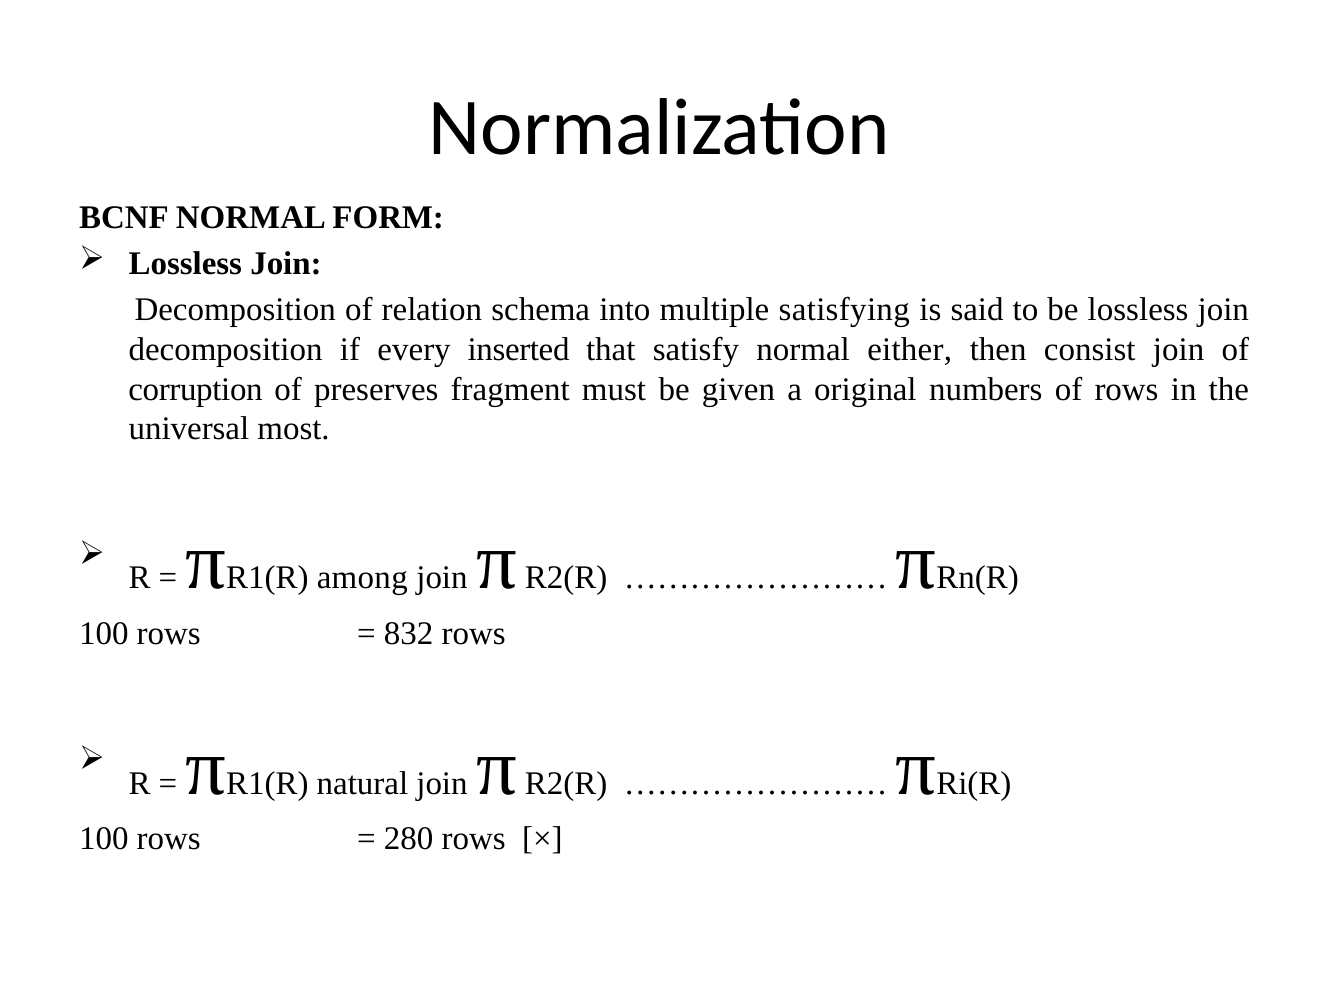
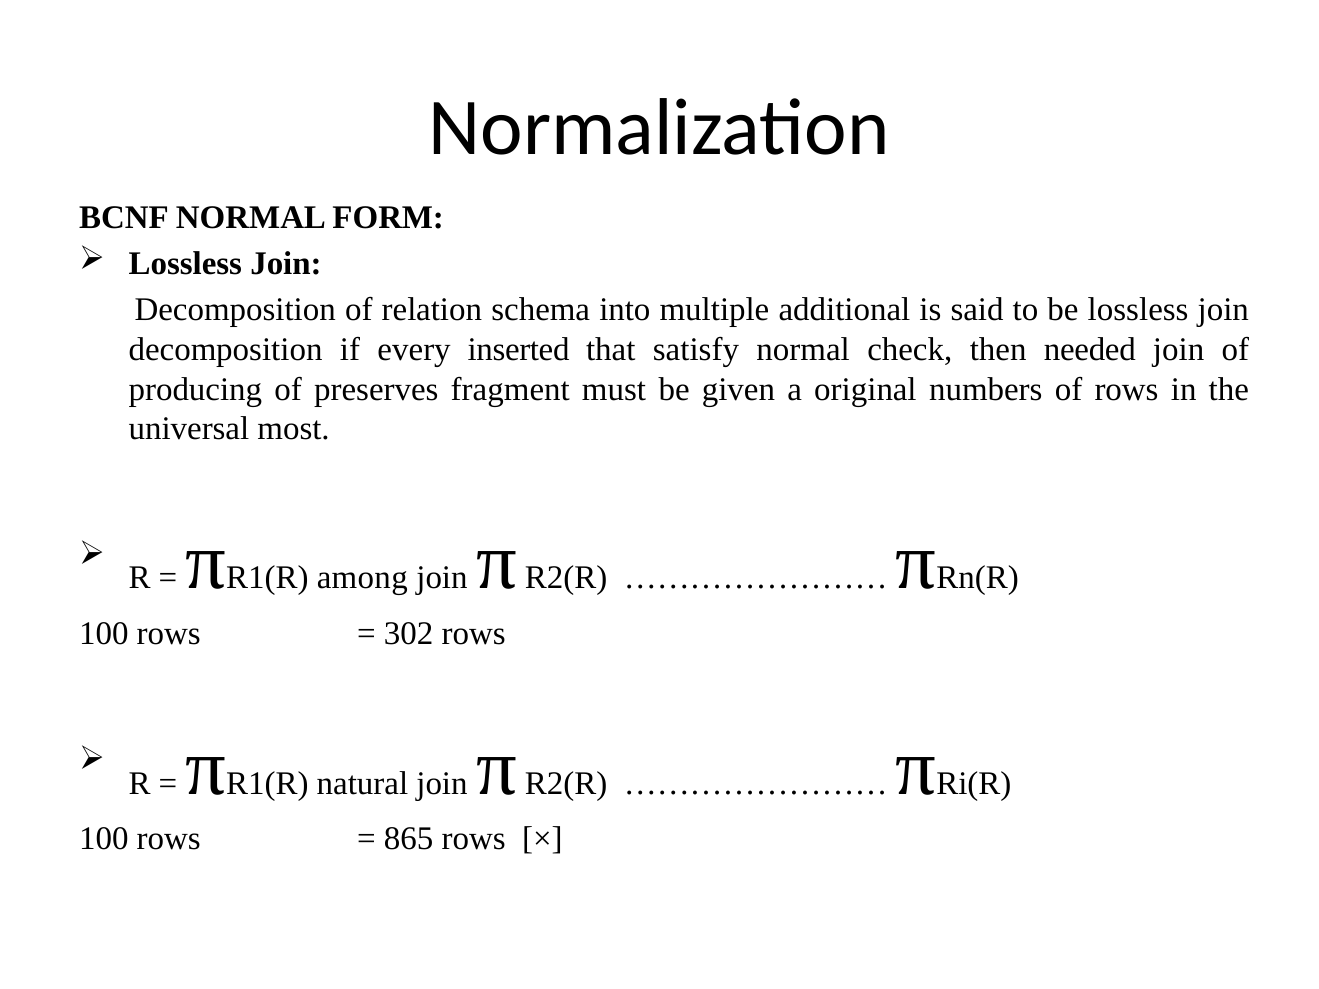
satisfying: satisfying -> additional
either: either -> check
consist: consist -> needed
corruption: corruption -> producing
832: 832 -> 302
280: 280 -> 865
